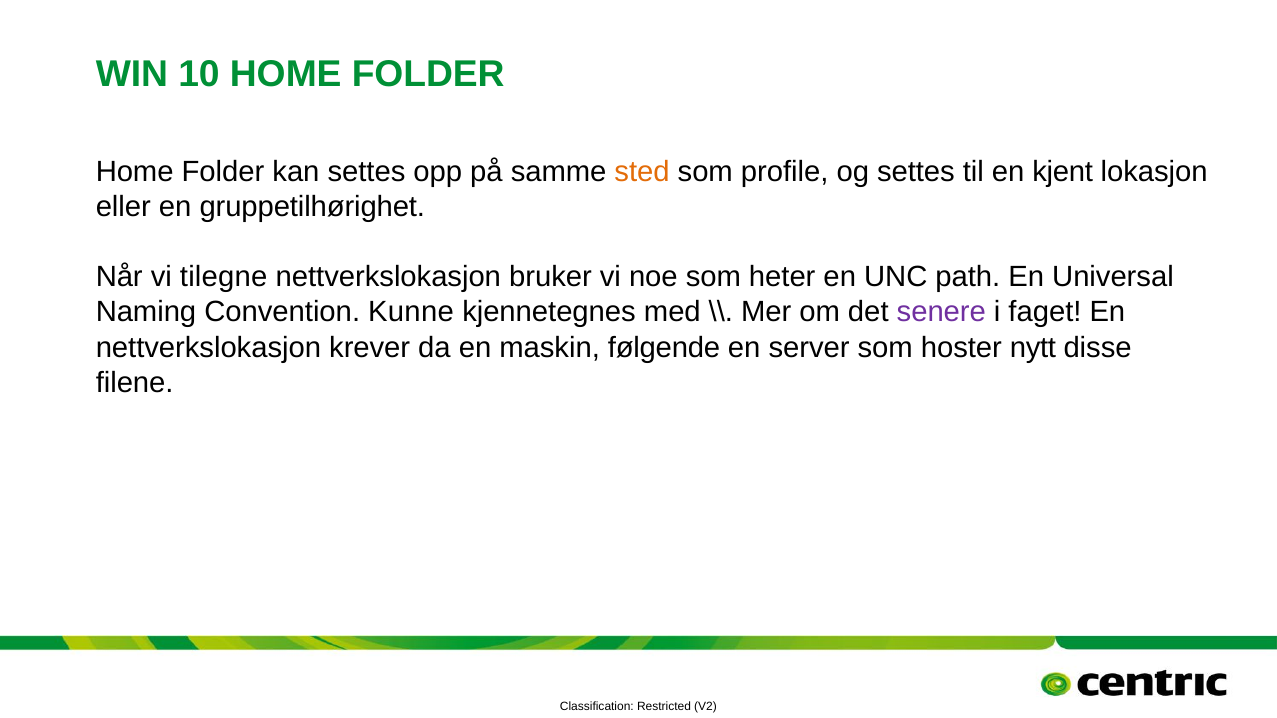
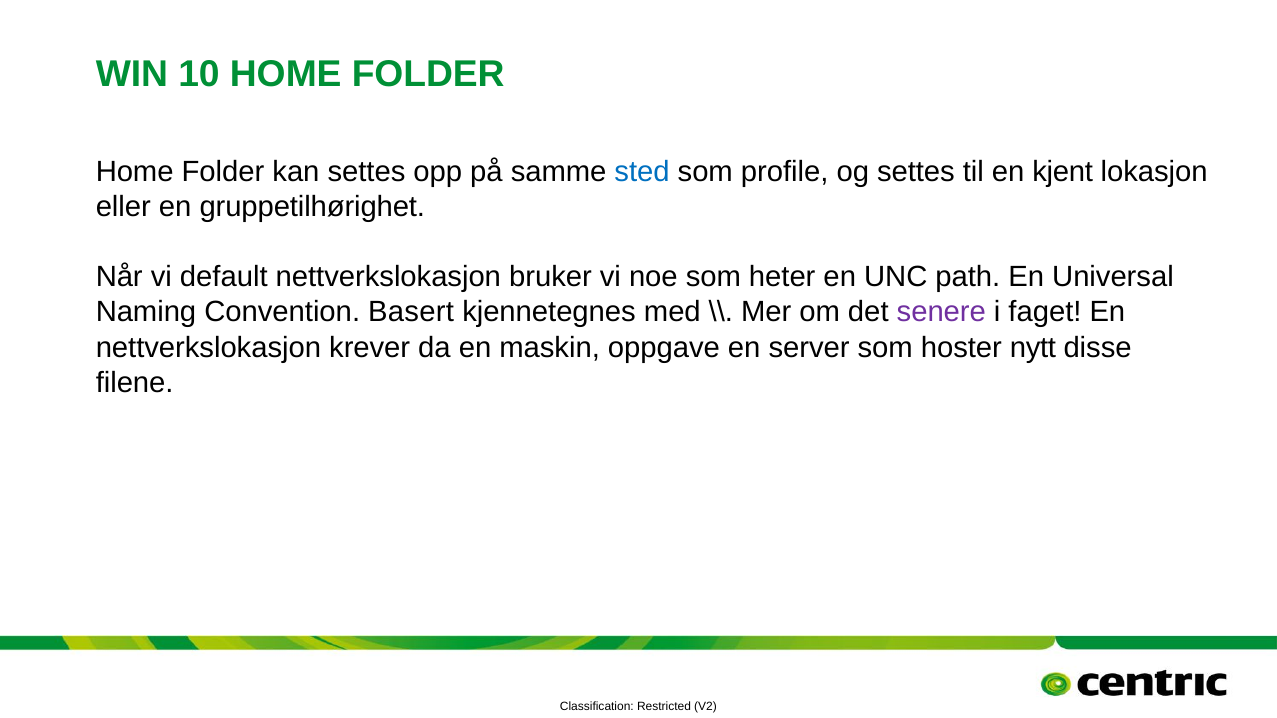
sted colour: orange -> blue
tilegne: tilegne -> default
Kunne: Kunne -> Basert
følgende: følgende -> oppgave
